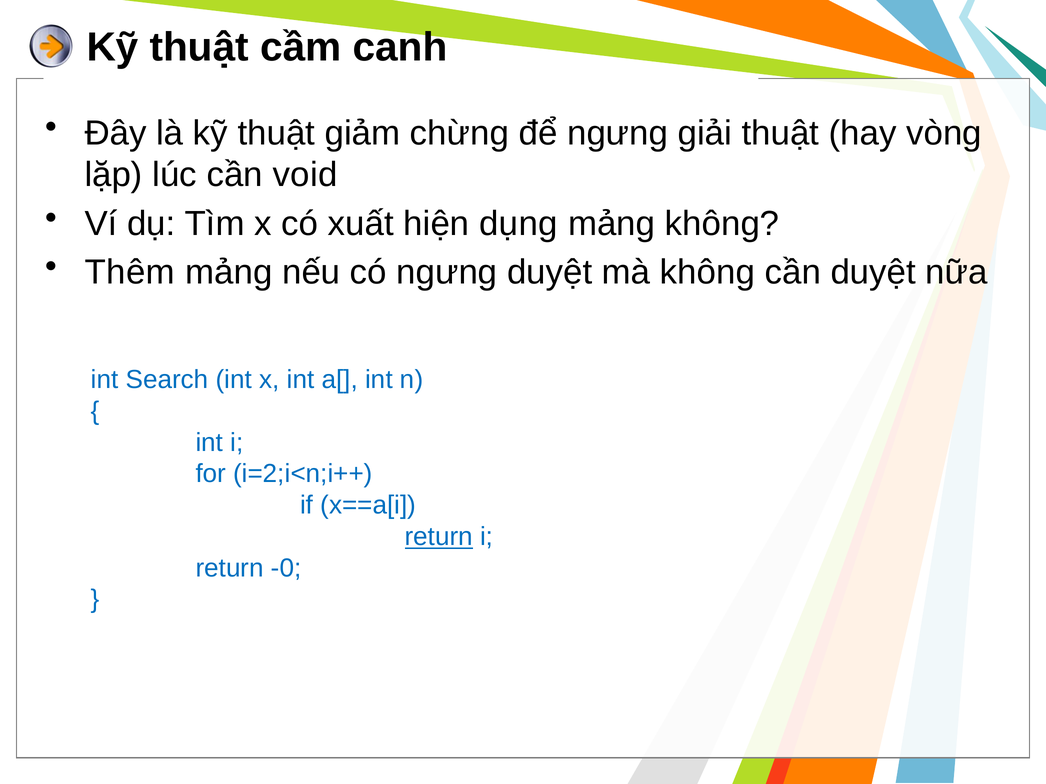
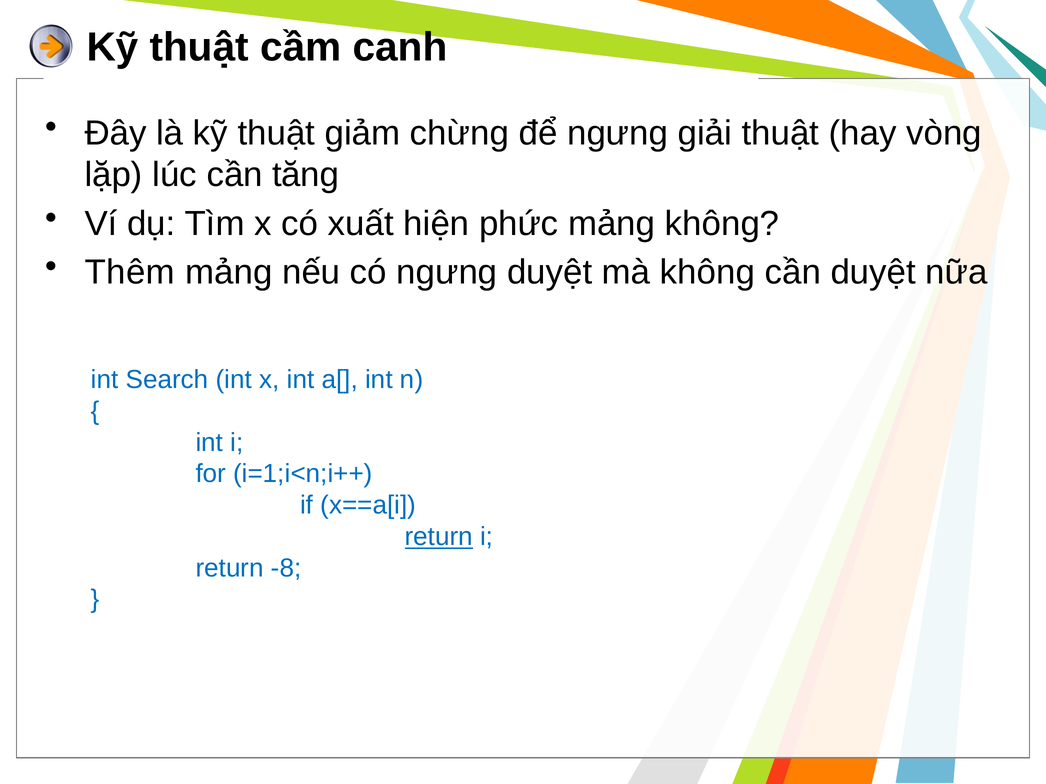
void: void -> tăng
dụng: dụng -> phức
i=2;i<n;i++: i=2;i<n;i++ -> i=1;i<n;i++
-0: -0 -> -8
